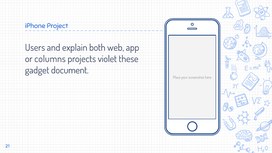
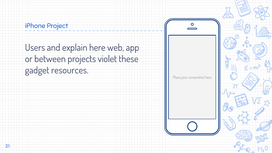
explain both: both -> here
columns: columns -> between
document: document -> resources
